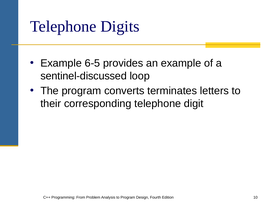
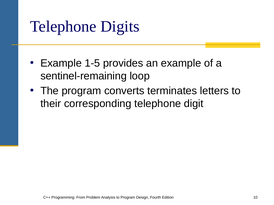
6-5: 6-5 -> 1-5
sentinel-discussed: sentinel-discussed -> sentinel-remaining
